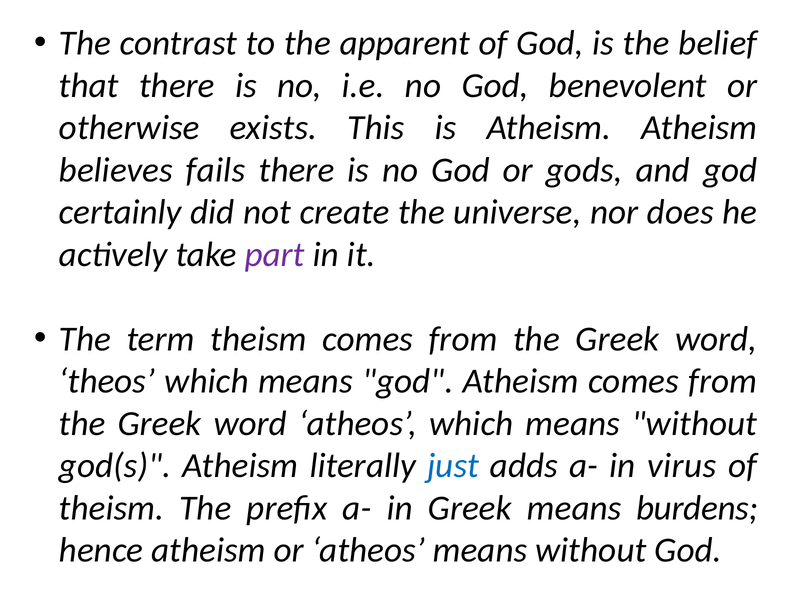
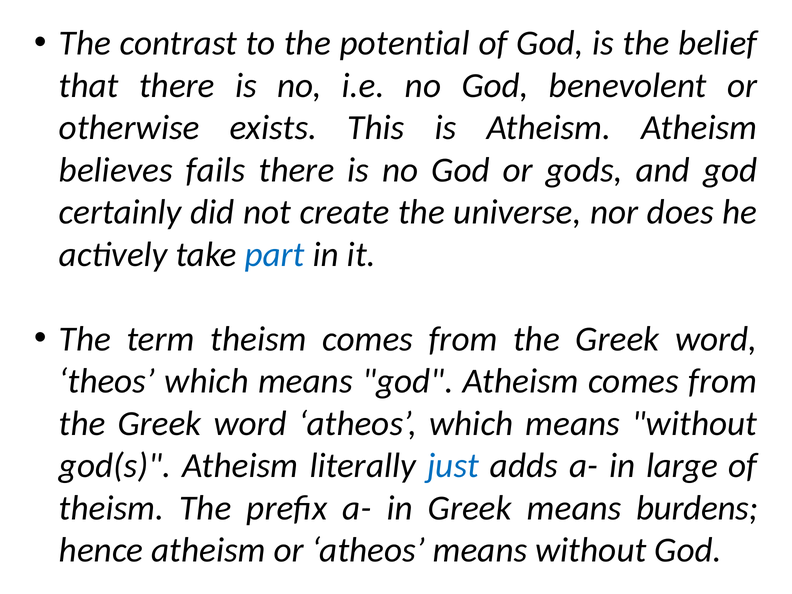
apparent: apparent -> potential
part colour: purple -> blue
virus: virus -> large
